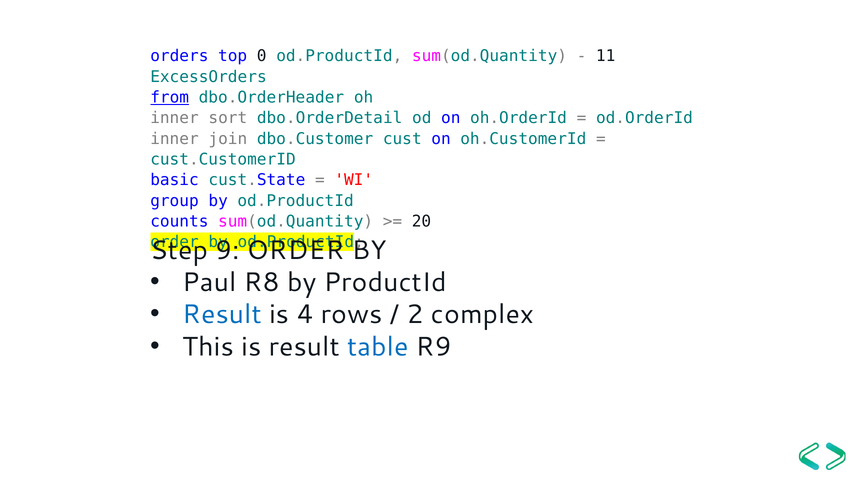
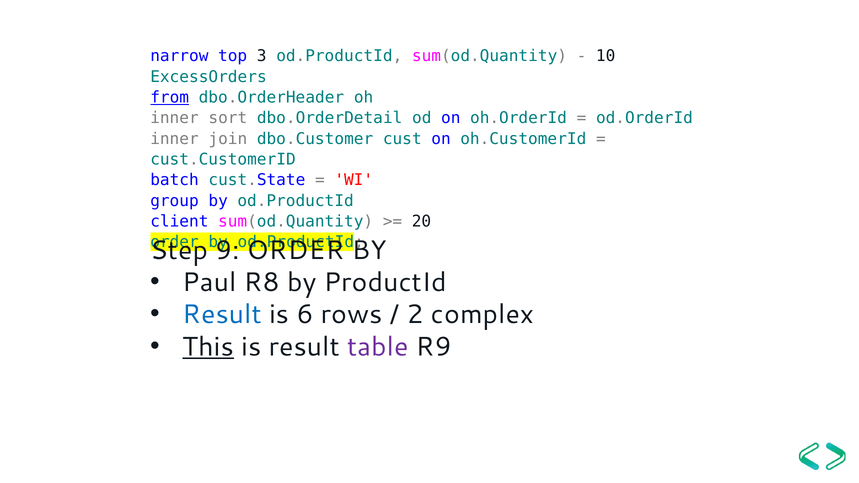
orders: orders -> narrow
0: 0 -> 3
11: 11 -> 10
basic: basic -> batch
counts: counts -> client
4: 4 -> 6
This underline: none -> present
table colour: blue -> purple
